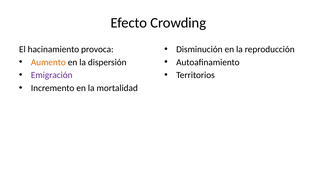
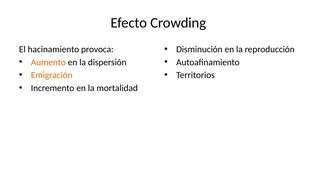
Emigración colour: purple -> orange
